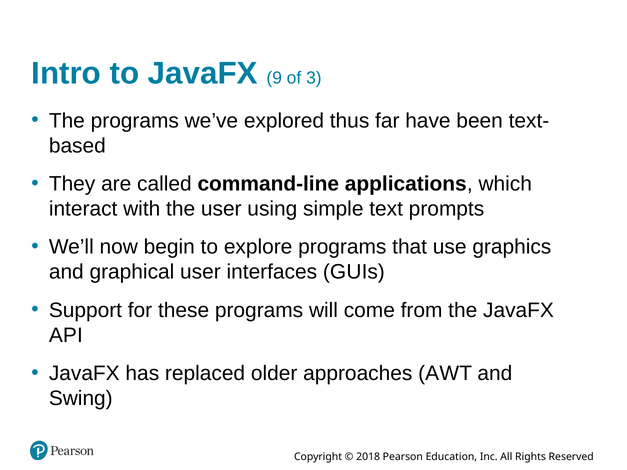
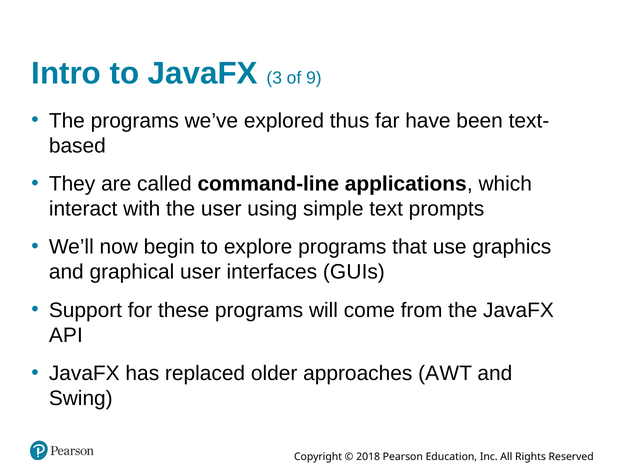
9: 9 -> 3
3: 3 -> 9
